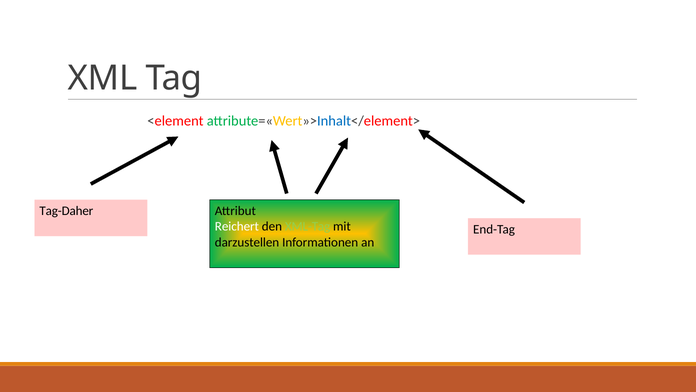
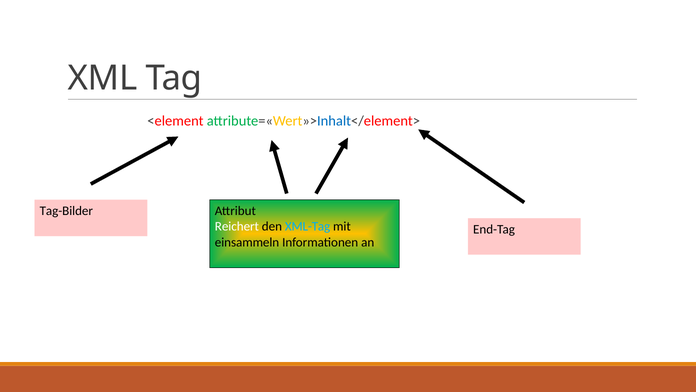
Tag-Daher: Tag-Daher -> Tag-Bilder
XML-Tag colour: light green -> light blue
darzustellen: darzustellen -> einsammeln
